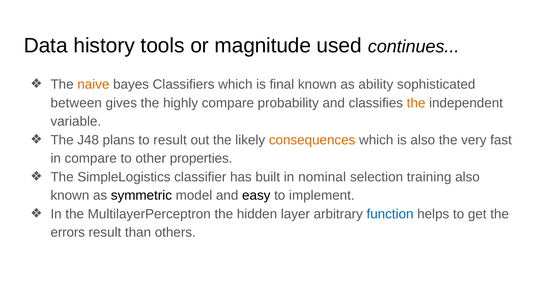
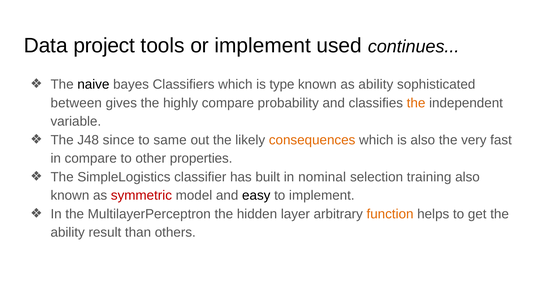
history: history -> project
or magnitude: magnitude -> implement
naive colour: orange -> black
final: final -> type
plans: plans -> since
to result: result -> same
symmetric colour: black -> red
function colour: blue -> orange
errors at (68, 233): errors -> ability
